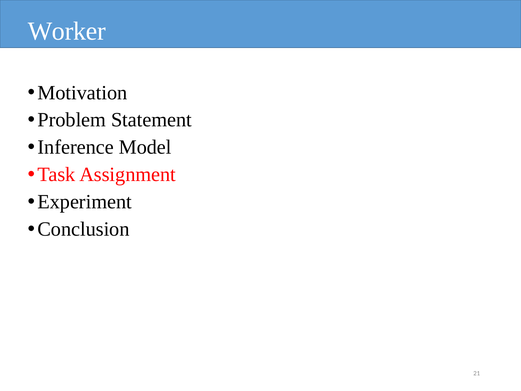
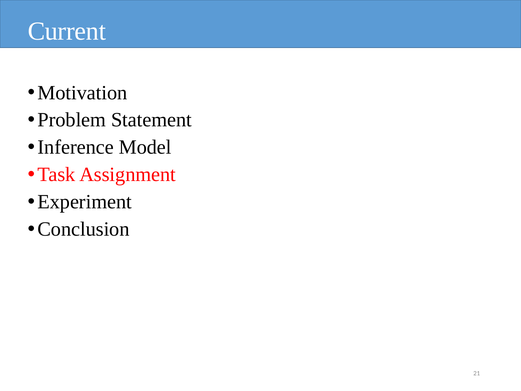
Worker: Worker -> Current
